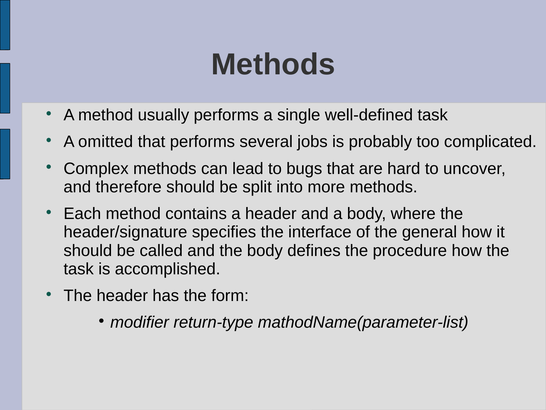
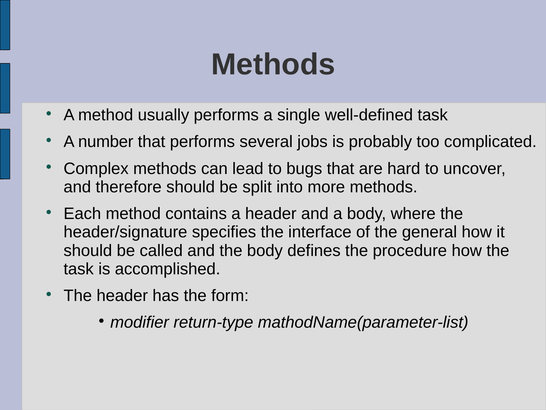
omitted: omitted -> number
